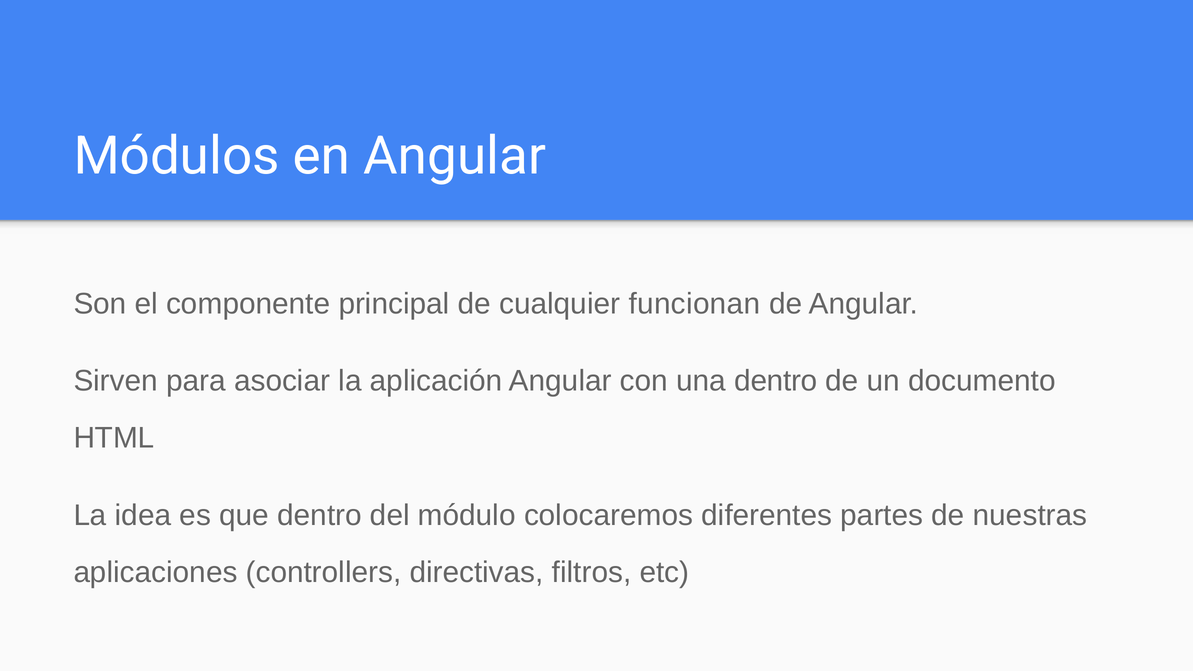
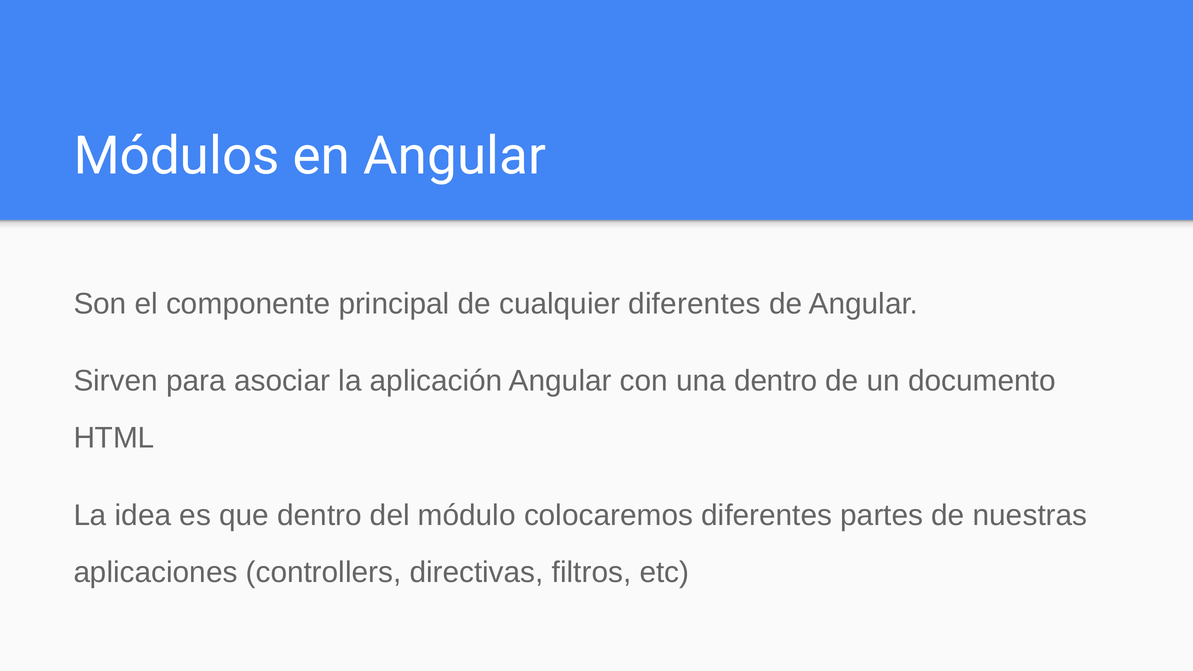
cualquier funcionan: funcionan -> diferentes
